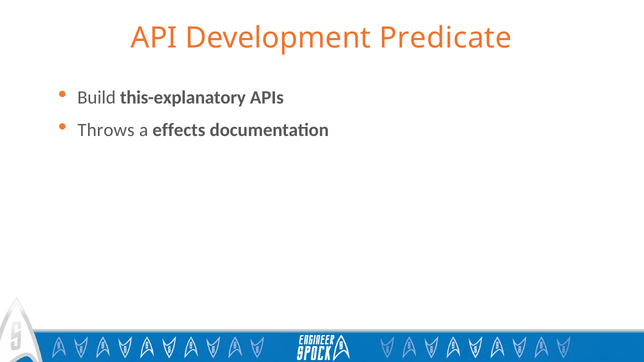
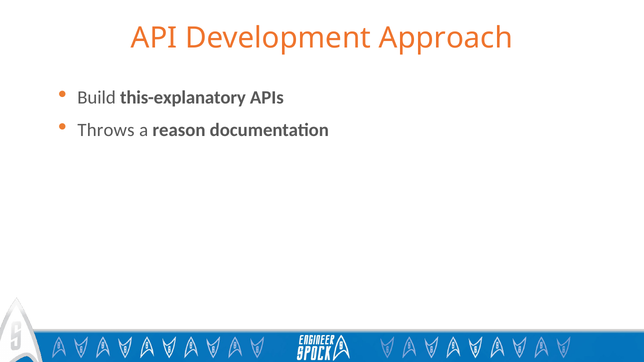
Predicate: Predicate -> Approach
effects: effects -> reason
